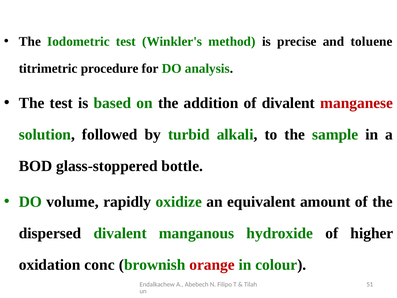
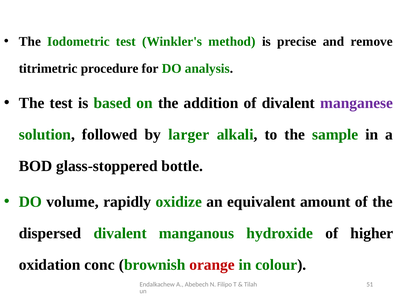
toluene: toluene -> remove
manganese colour: red -> purple
turbid: turbid -> larger
